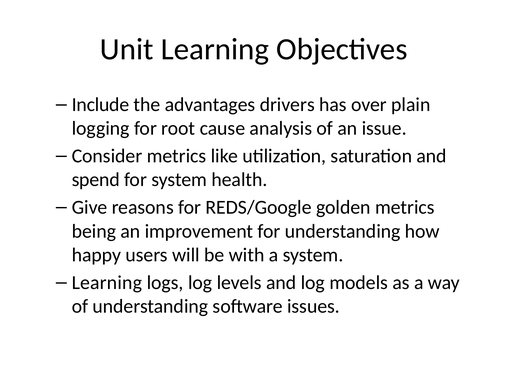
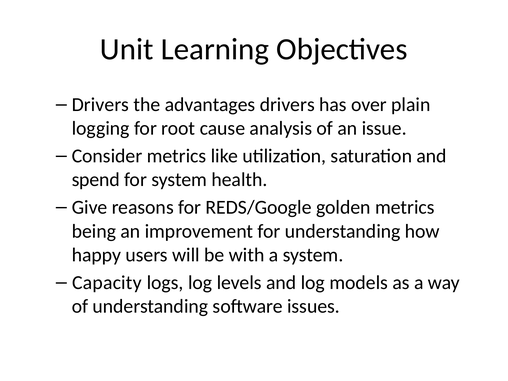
Include at (101, 105): Include -> Drivers
Learning at (107, 283): Learning -> Capacity
